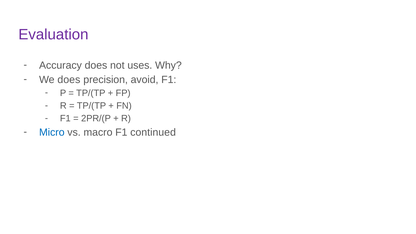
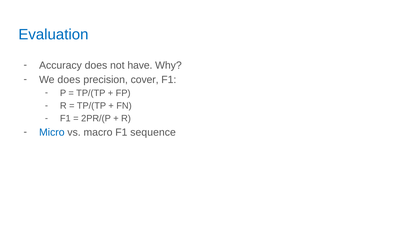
Evaluation colour: purple -> blue
uses: uses -> have
avoid: avoid -> cover
continued: continued -> sequence
